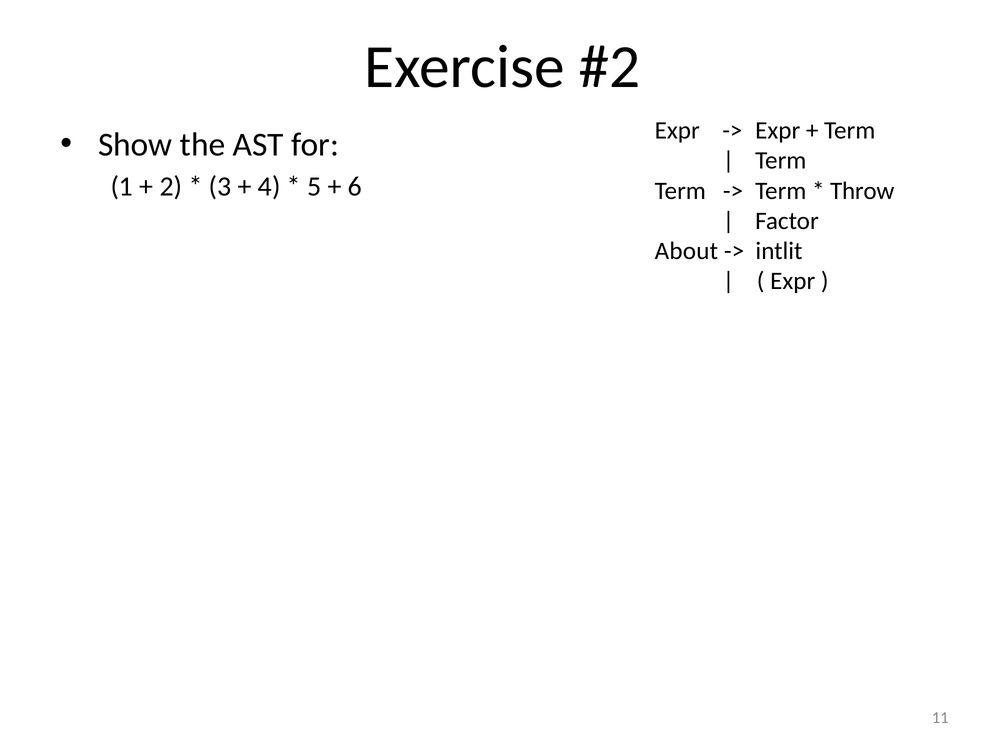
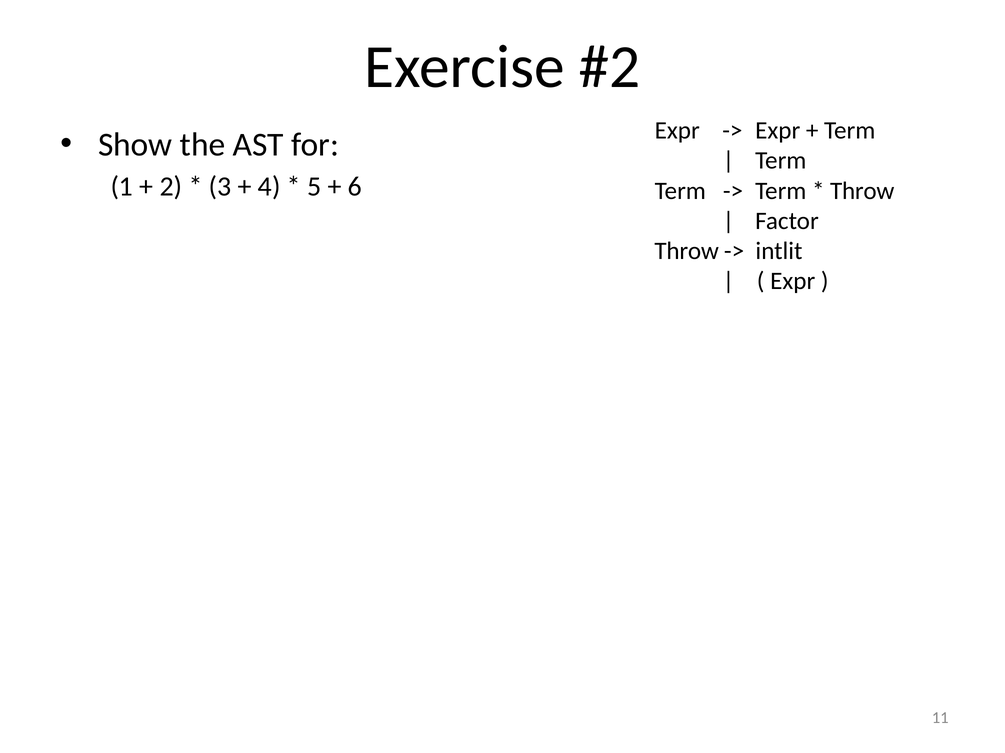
About at (686, 251): About -> Throw
